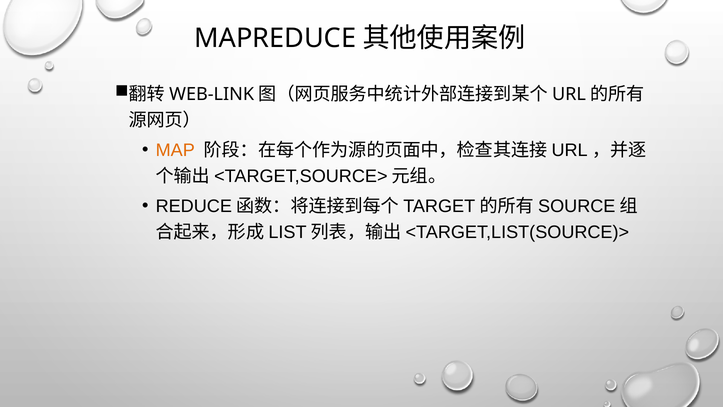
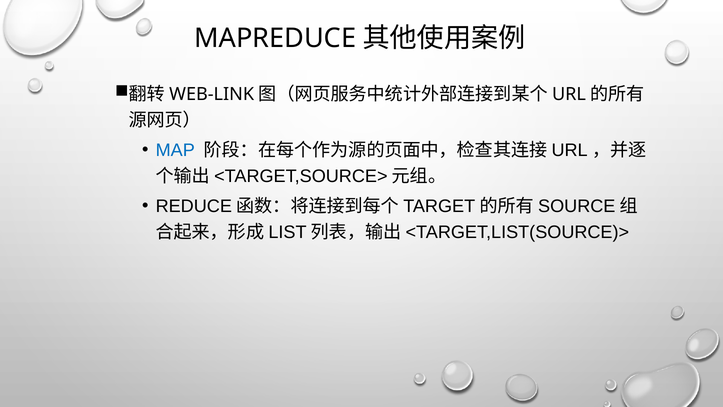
MAP colour: orange -> blue
